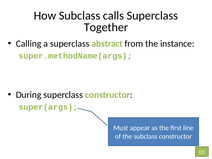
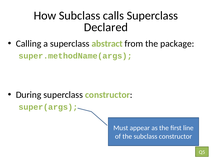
Together: Together -> Declared
instance: instance -> package
